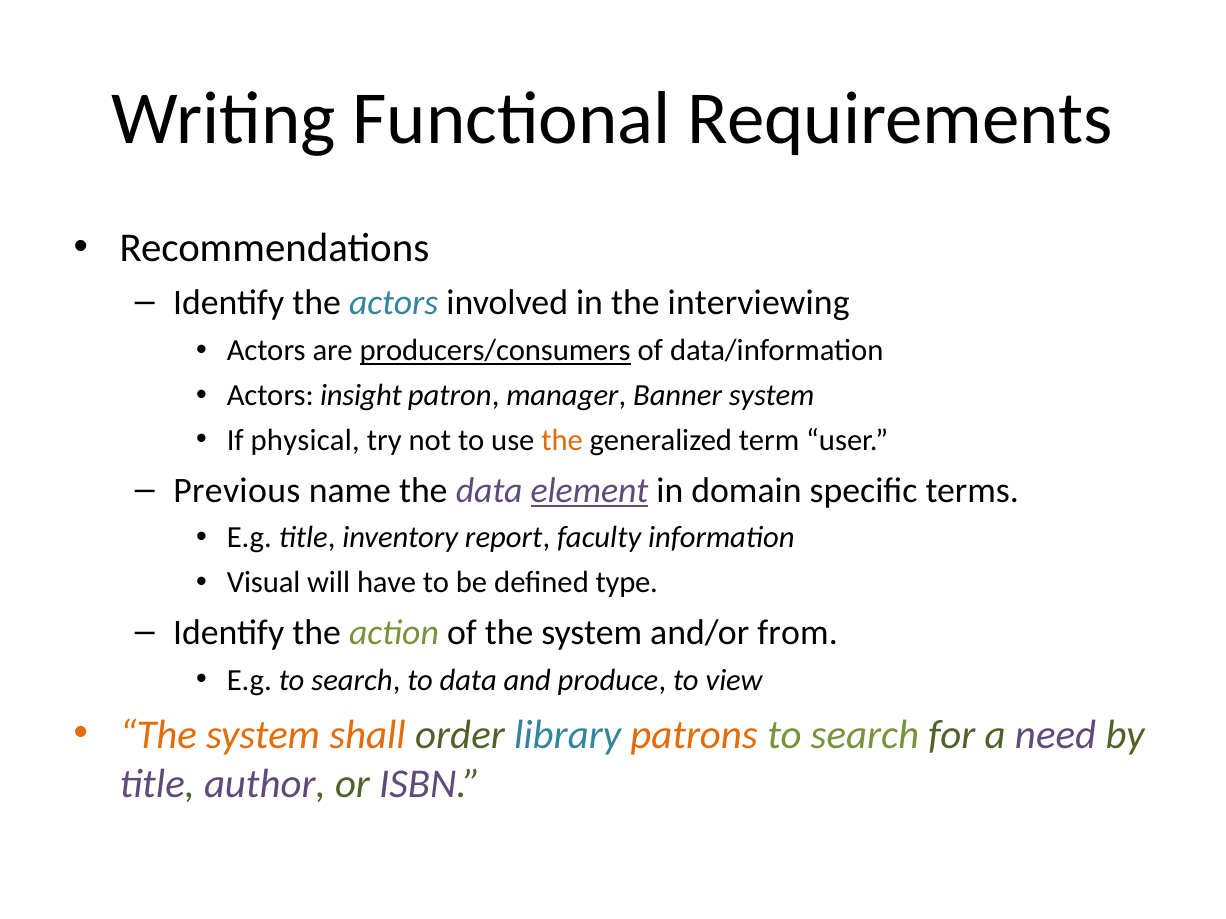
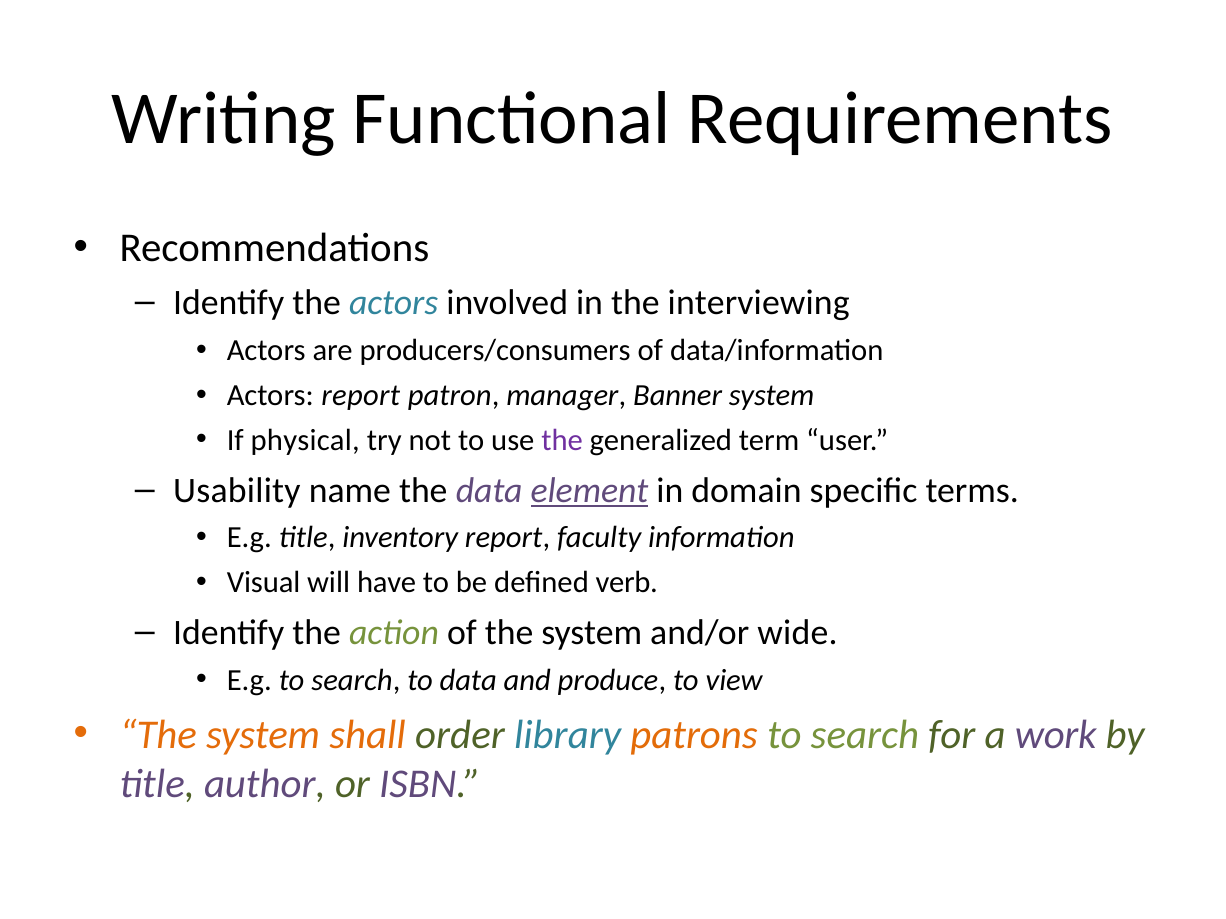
producers/consumers underline: present -> none
Actors insight: insight -> report
the at (562, 441) colour: orange -> purple
Previous: Previous -> Usability
type: type -> verb
from: from -> wide
need: need -> work
